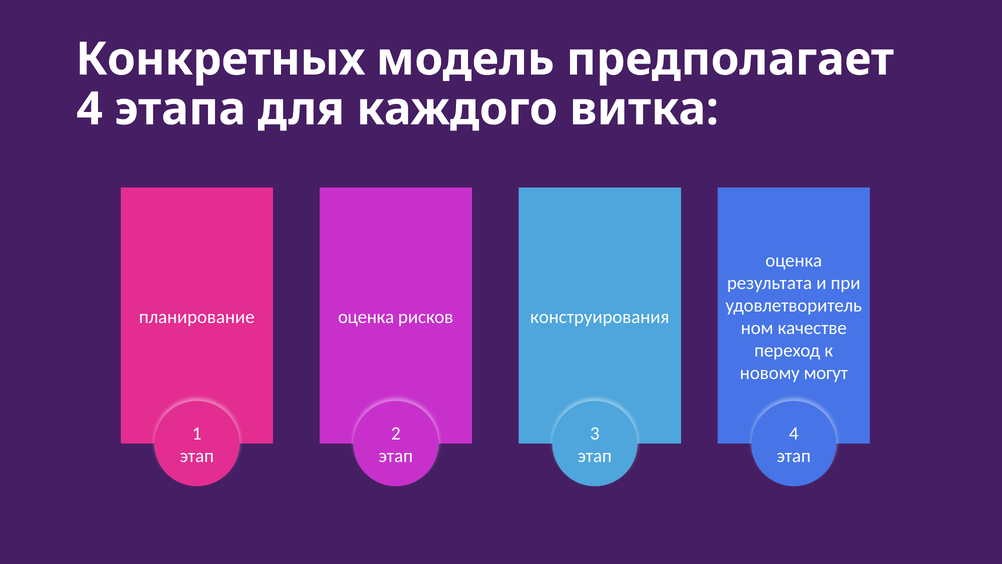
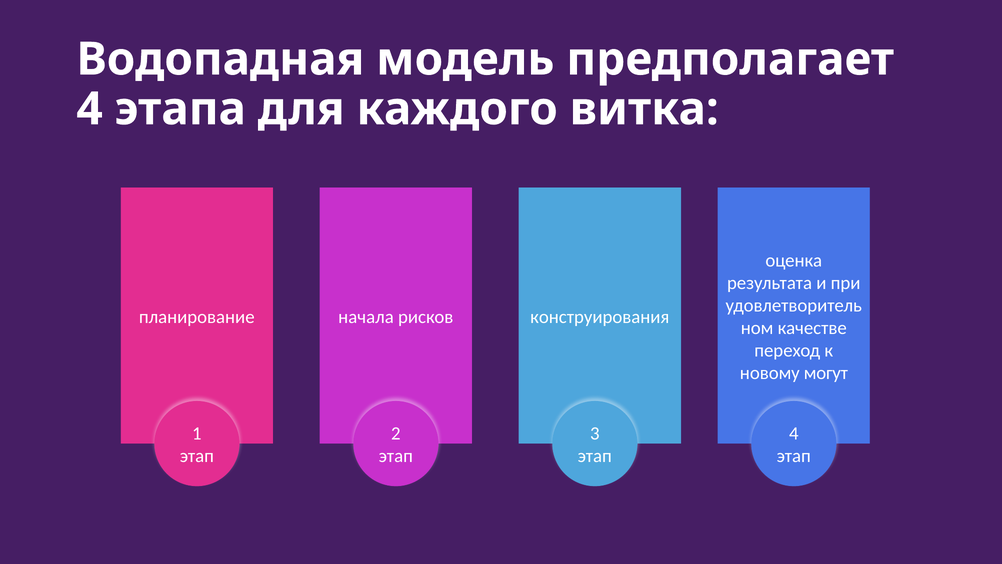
Конкретных: Конкретных -> Водопадная
планирование оценка: оценка -> начала
